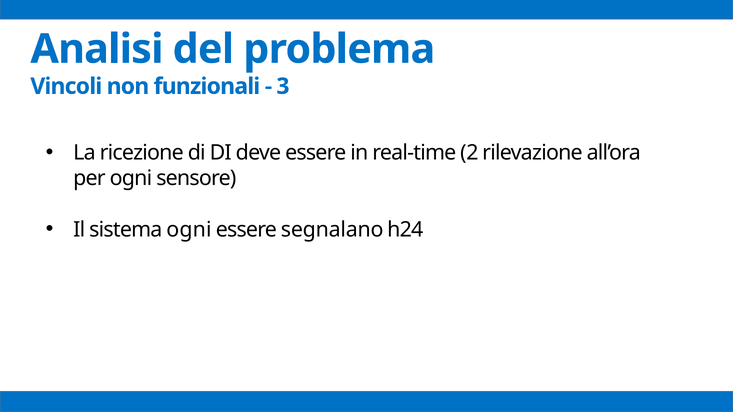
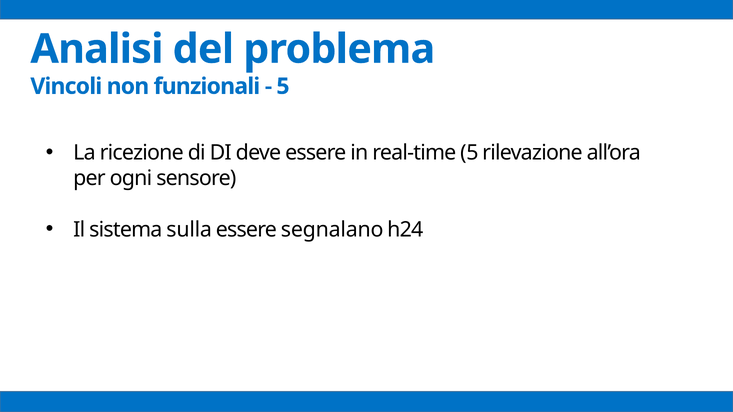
3 at (283, 86): 3 -> 5
real-time 2: 2 -> 5
sistema ogni: ogni -> sulla
